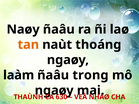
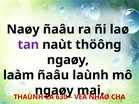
tan colour: orange -> purple
thoáng: thoáng -> thöông
trong: trong -> laùnh
